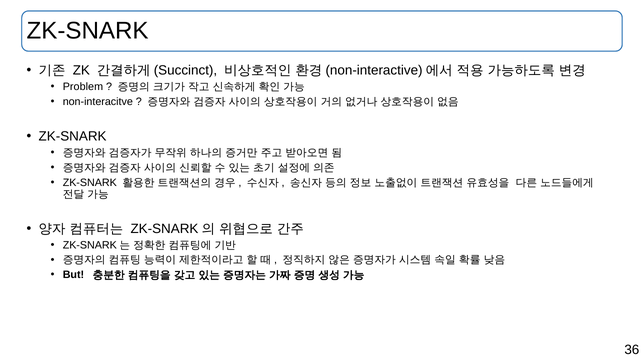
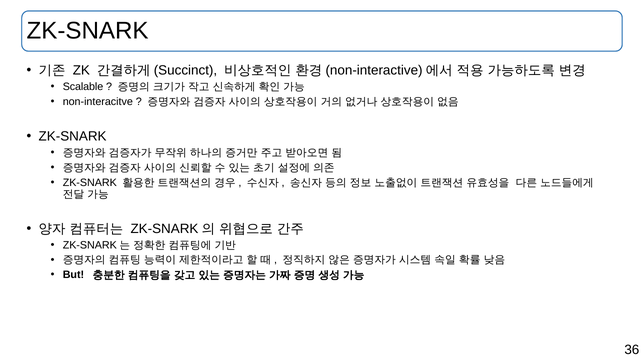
Problem: Problem -> Scalable
